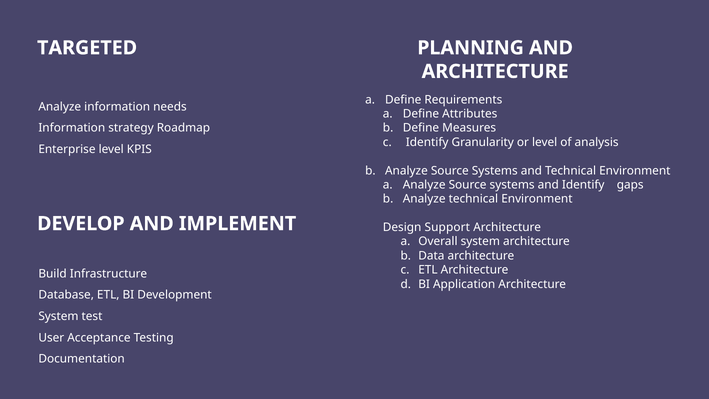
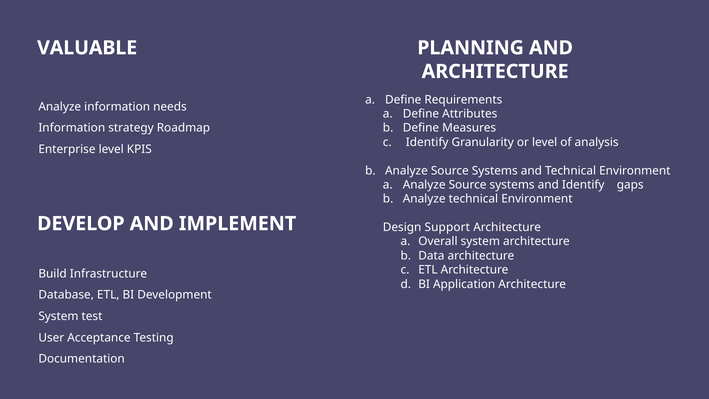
TARGETED: TARGETED -> VALUABLE
